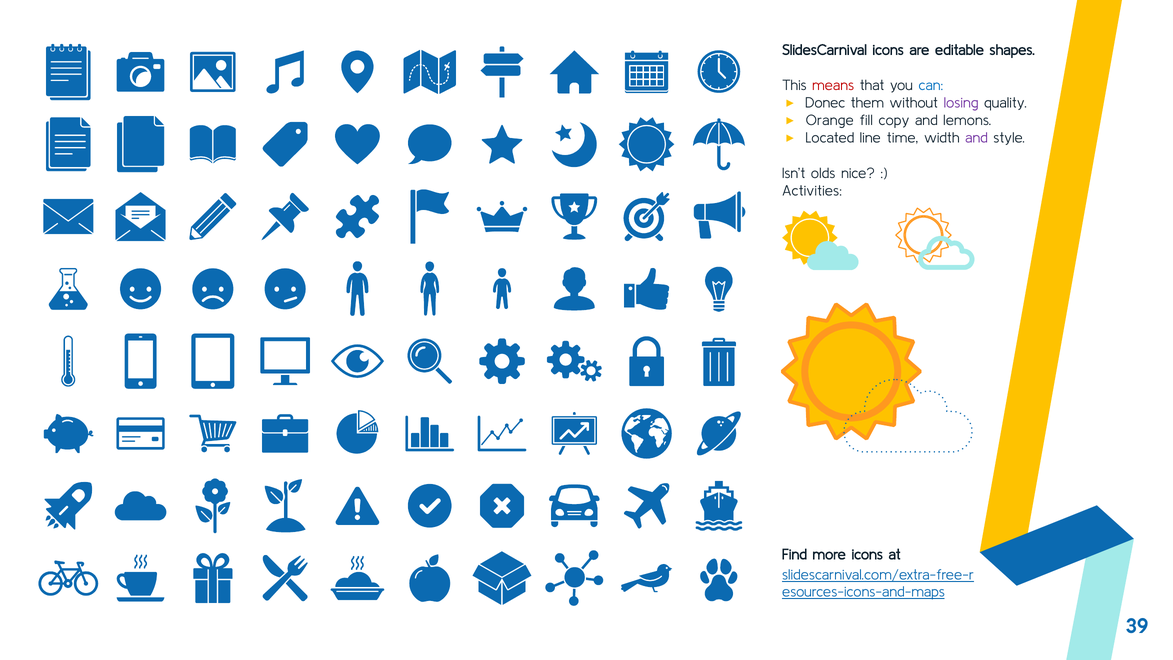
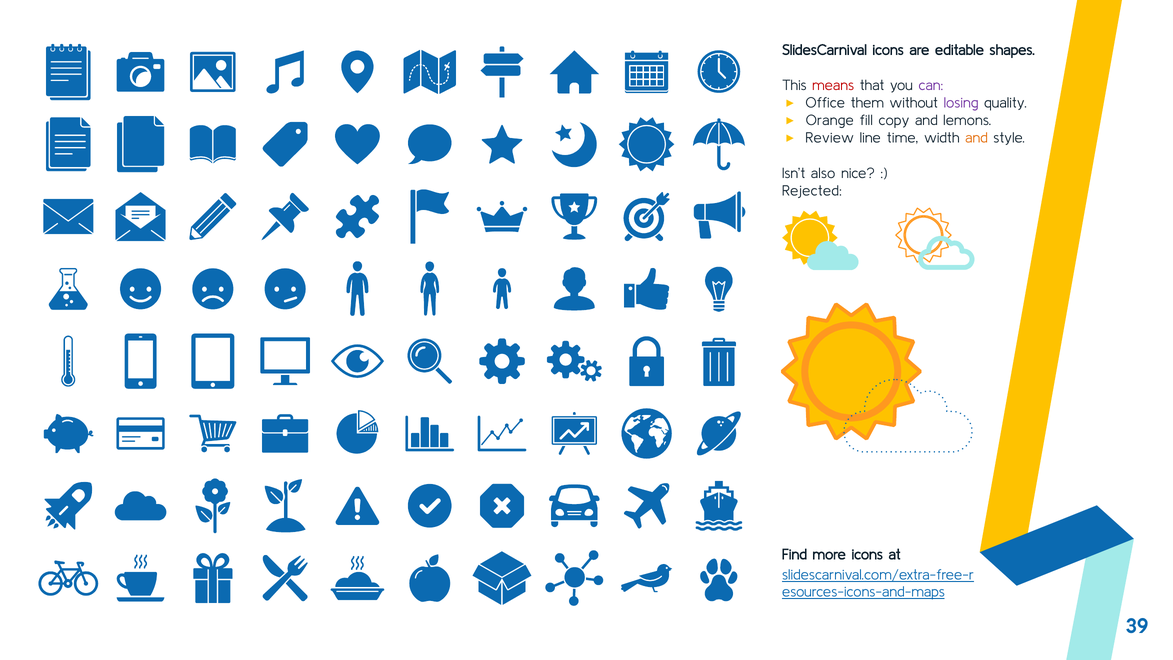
can colour: blue -> purple
Donec: Donec -> Office
Located: Located -> Review
and at (977, 138) colour: purple -> orange
olds: olds -> also
Activities: Activities -> Rejected
